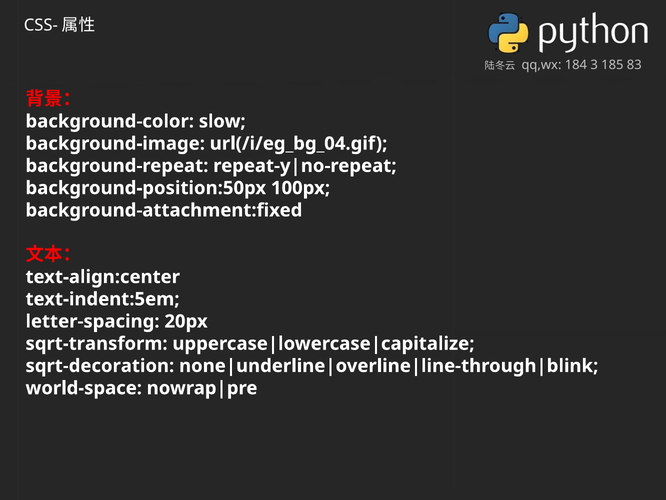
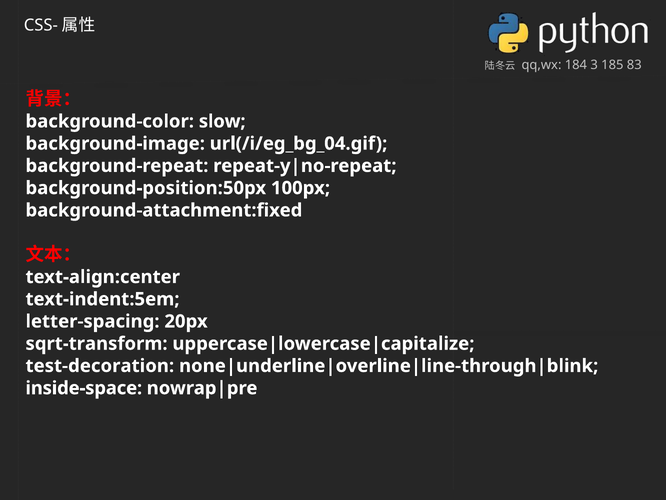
sqrt-decoration: sqrt-decoration -> test-decoration
world-space: world-space -> inside-space
